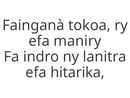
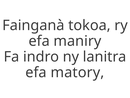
hitarika: hitarika -> matory
